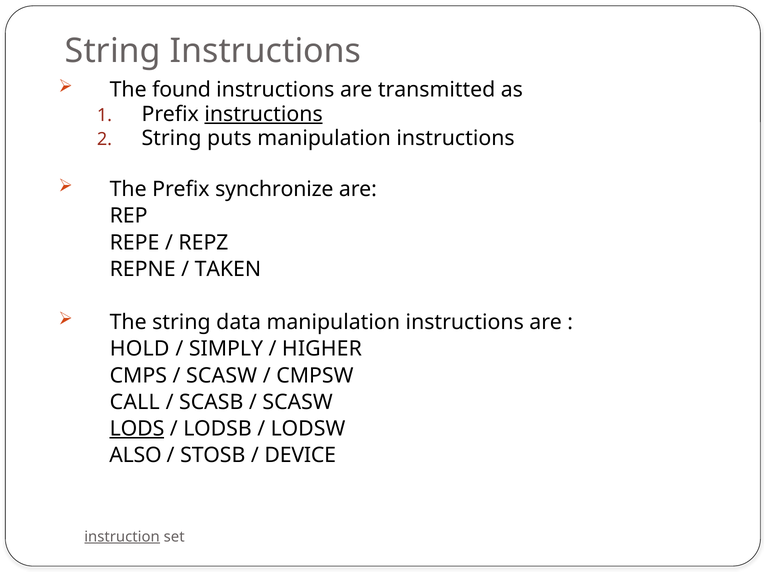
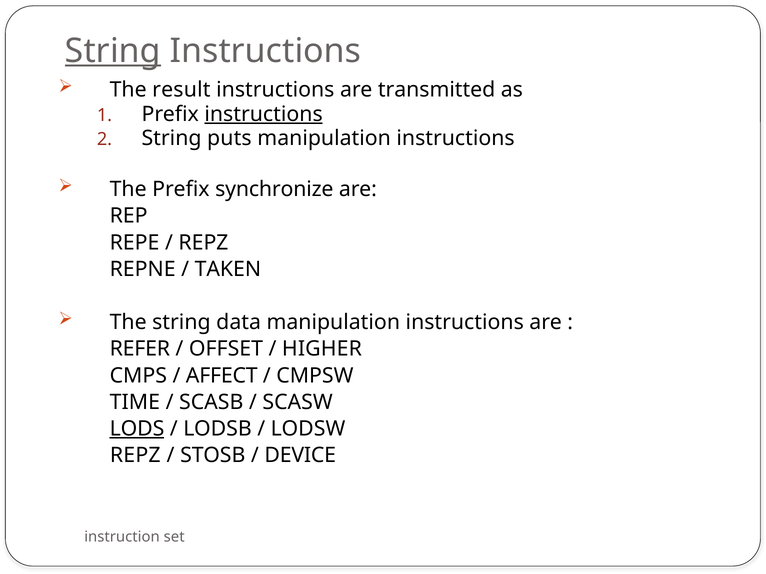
String at (113, 51) underline: none -> present
found: found -> result
HOLD: HOLD -> REFER
SIMPLY: SIMPLY -> OFFSET
SCASW at (222, 376): SCASW -> AFFECT
CALL: CALL -> TIME
ALSO at (135, 456): ALSO -> REPZ
instruction underline: present -> none
